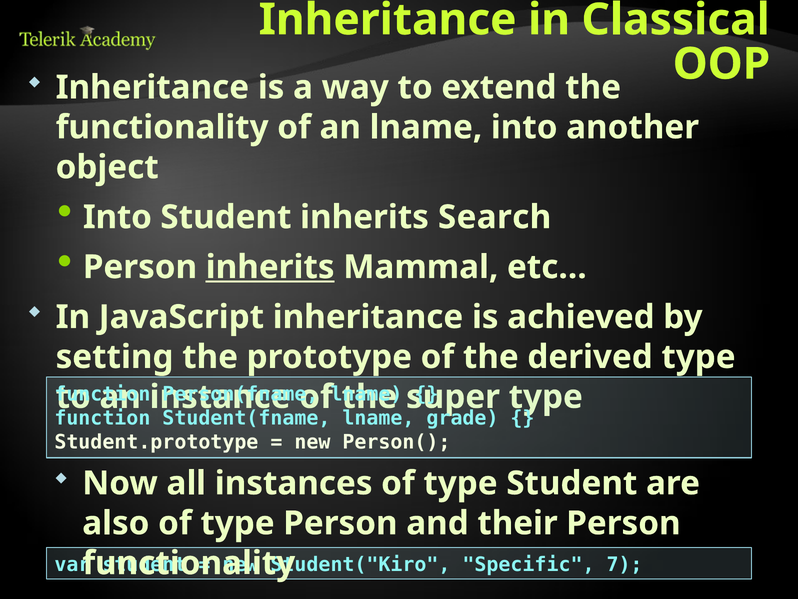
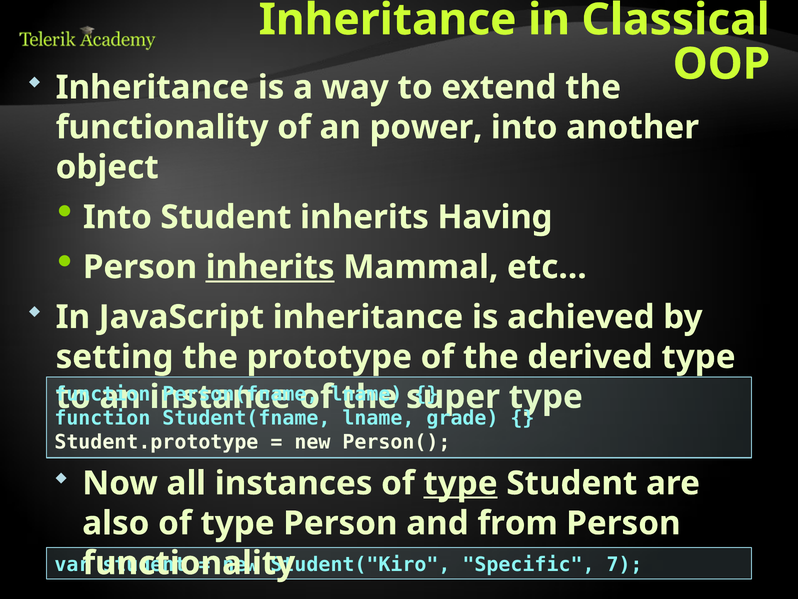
an lname: lname -> power
Search: Search -> Having
type at (460, 483) underline: none -> present
their: their -> from
